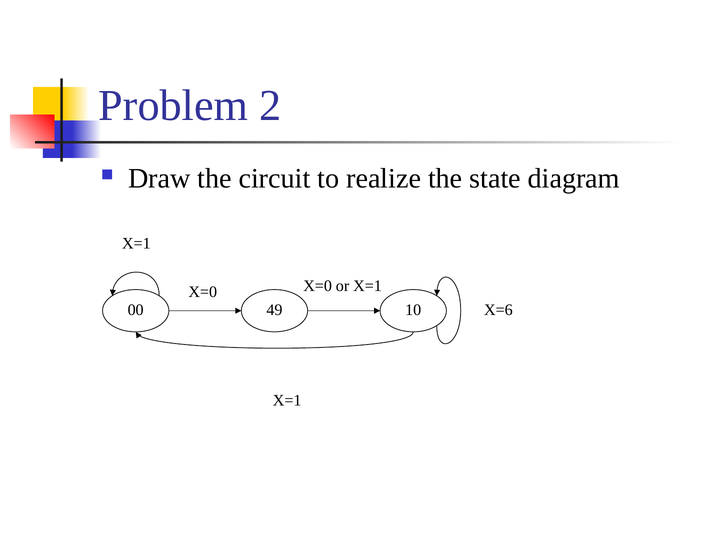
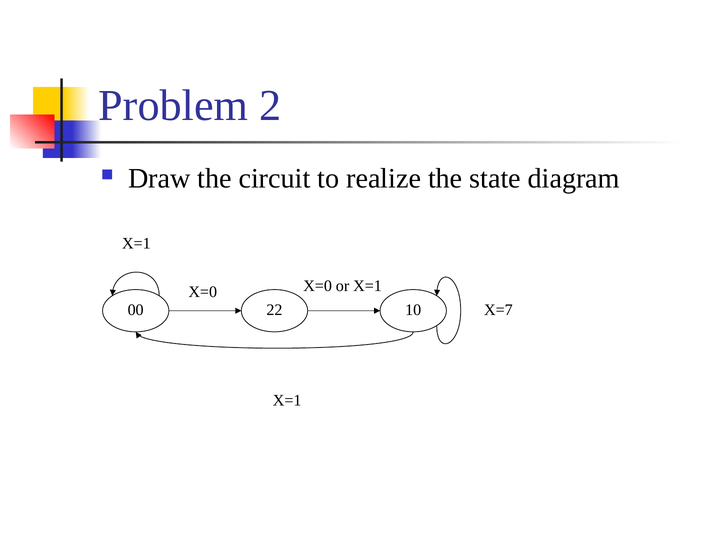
X=6: X=6 -> X=7
49: 49 -> 22
